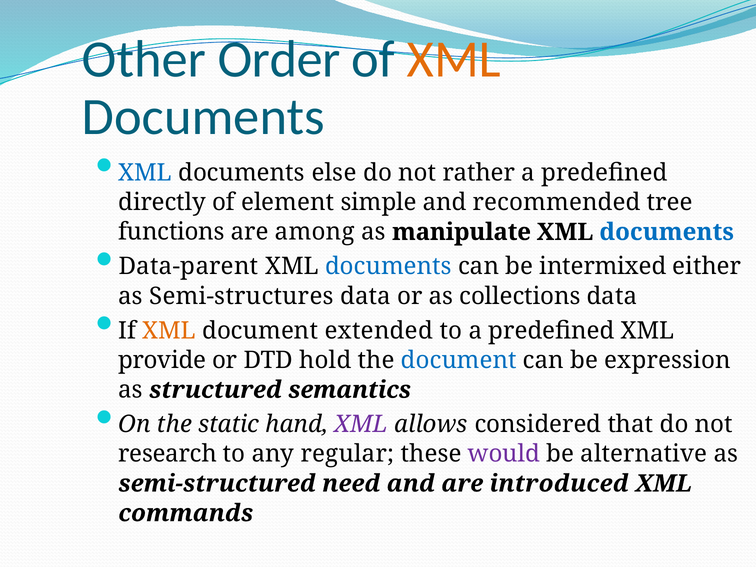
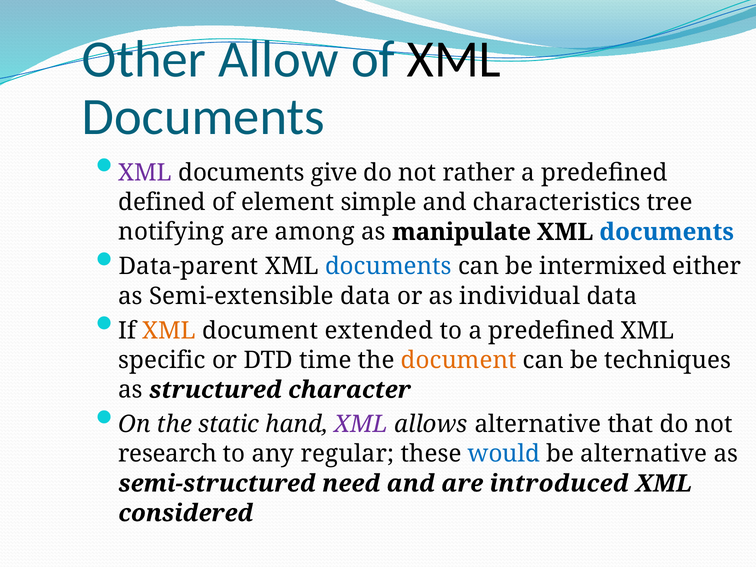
Order: Order -> Allow
XML at (454, 59) colour: orange -> black
XML at (145, 173) colour: blue -> purple
else: else -> give
directly: directly -> defined
recommended: recommended -> characteristics
functions: functions -> notifying
Semi-structures: Semi-structures -> Semi-extensible
collections: collections -> individual
provide: provide -> specific
hold: hold -> time
document at (459, 360) colour: blue -> orange
expression: expression -> techniques
semantics: semantics -> character
allows considered: considered -> alternative
would colour: purple -> blue
commands: commands -> considered
